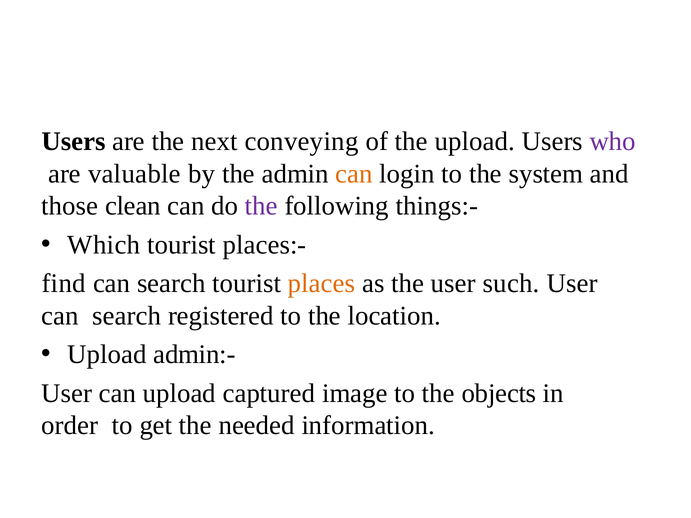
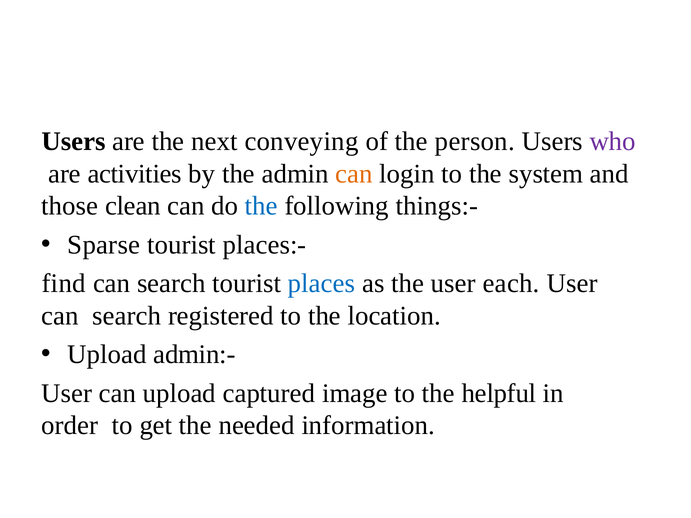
the upload: upload -> person
valuable: valuable -> activities
the at (261, 206) colour: purple -> blue
Which: Which -> Sparse
places colour: orange -> blue
such: such -> each
objects: objects -> helpful
